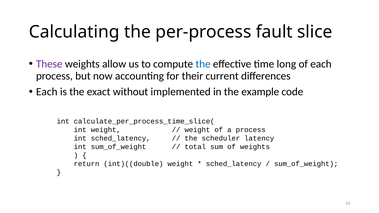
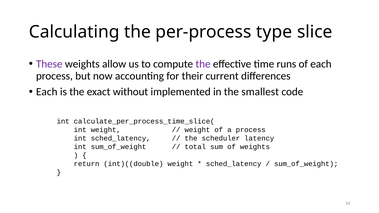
fault: fault -> type
the at (203, 64) colour: blue -> purple
long: long -> runs
example: example -> smallest
